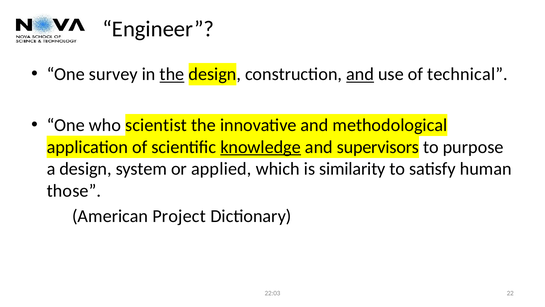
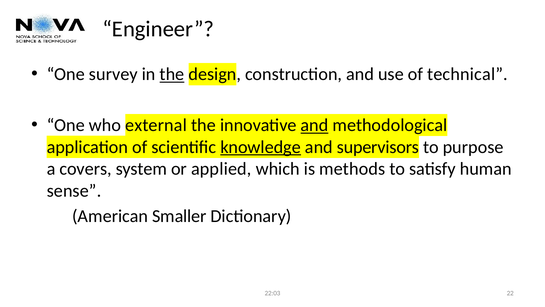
and at (360, 74) underline: present -> none
scientist: scientist -> external
and at (315, 125) underline: none -> present
a design: design -> covers
similarity: similarity -> methods
those: those -> sense
Project: Project -> Smaller
